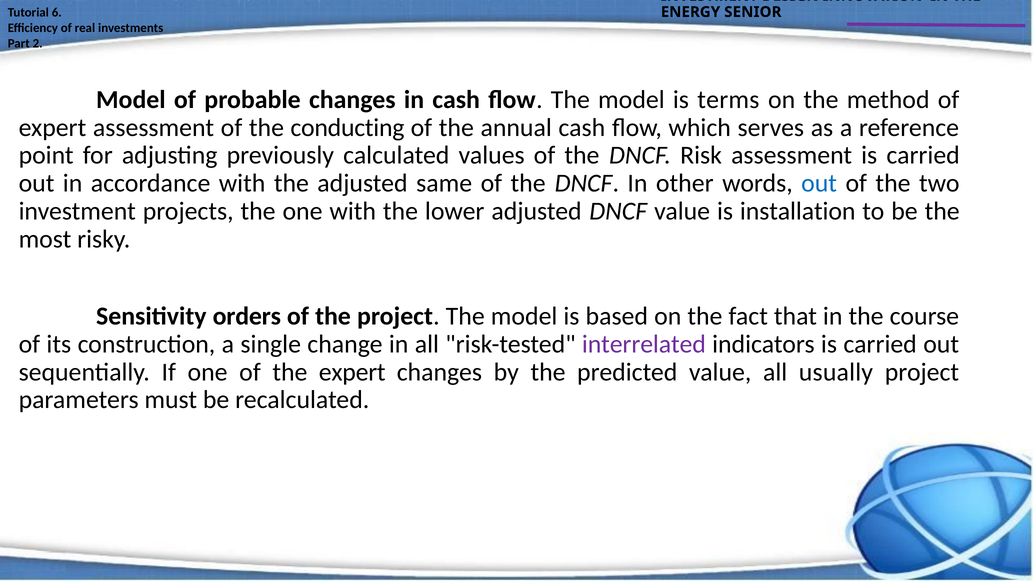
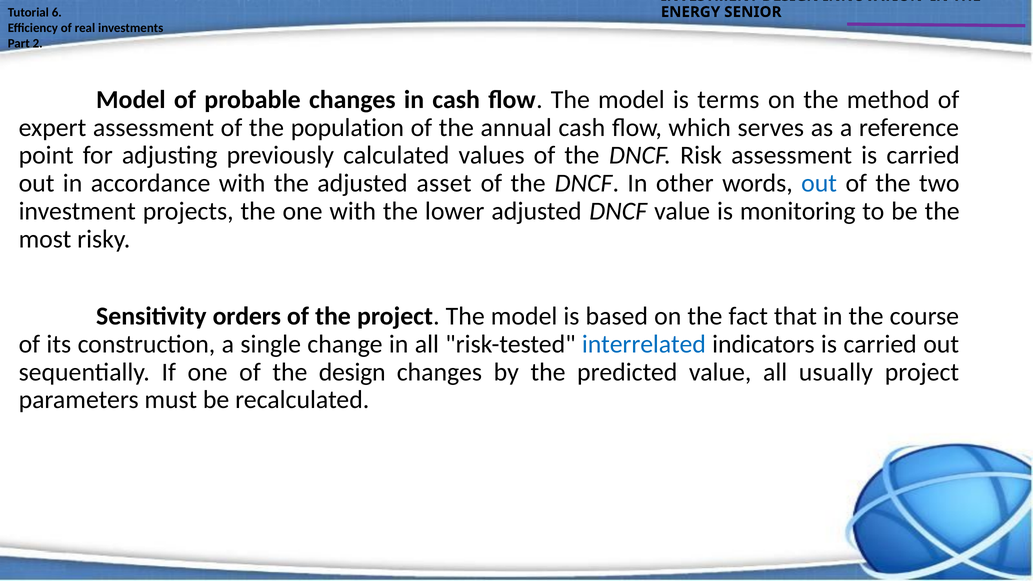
conducting: conducting -> population
same: same -> asset
installation: installation -> monitoring
interrelated colour: purple -> blue
the expert: expert -> design
